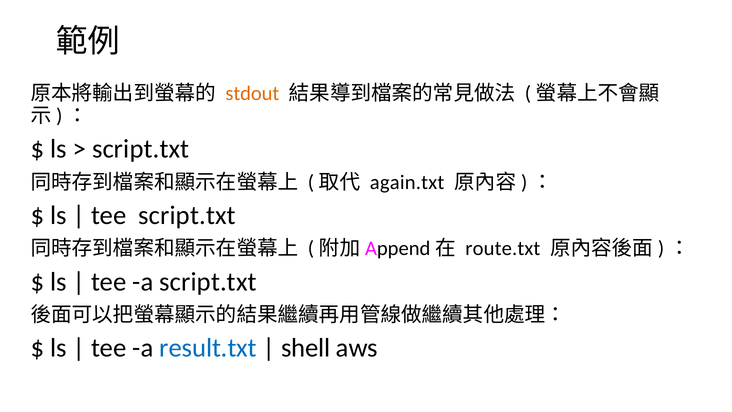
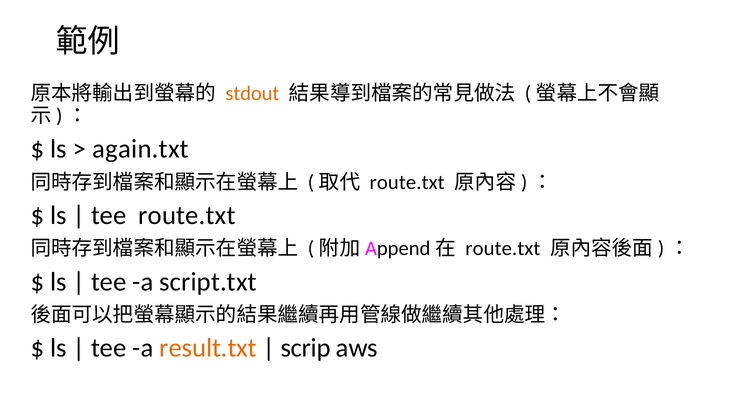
script.txt at (141, 149): script.txt -> again.txt
again.txt at (407, 182): again.txt -> route.txt
tee script.txt: script.txt -> route.txt
result.txt colour: blue -> orange
shell: shell -> scrip
